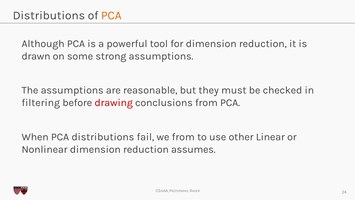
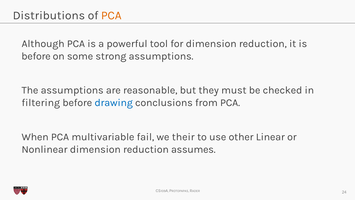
drawn at (36, 56): drawn -> before
drawing colour: red -> blue
PCA distributions: distributions -> multivariable
we from: from -> their
